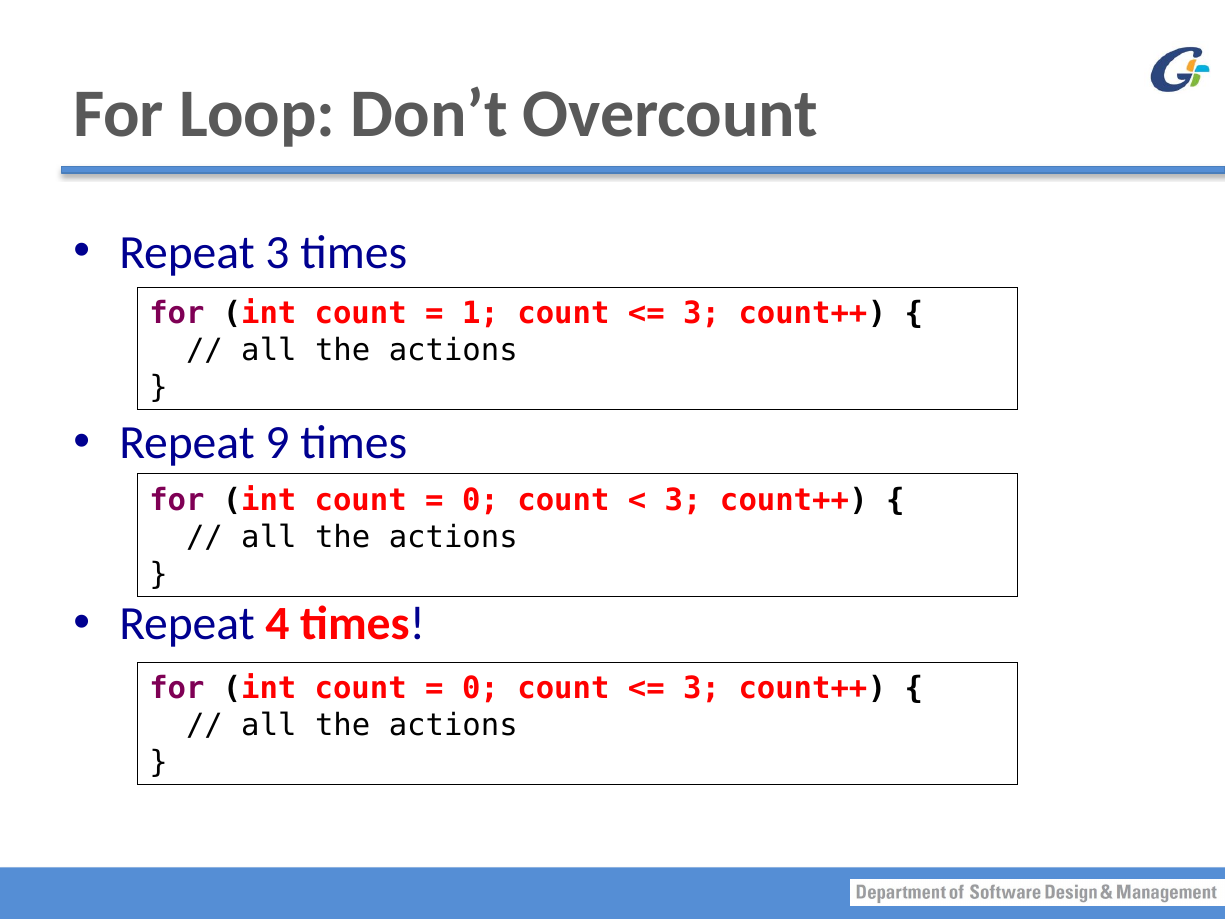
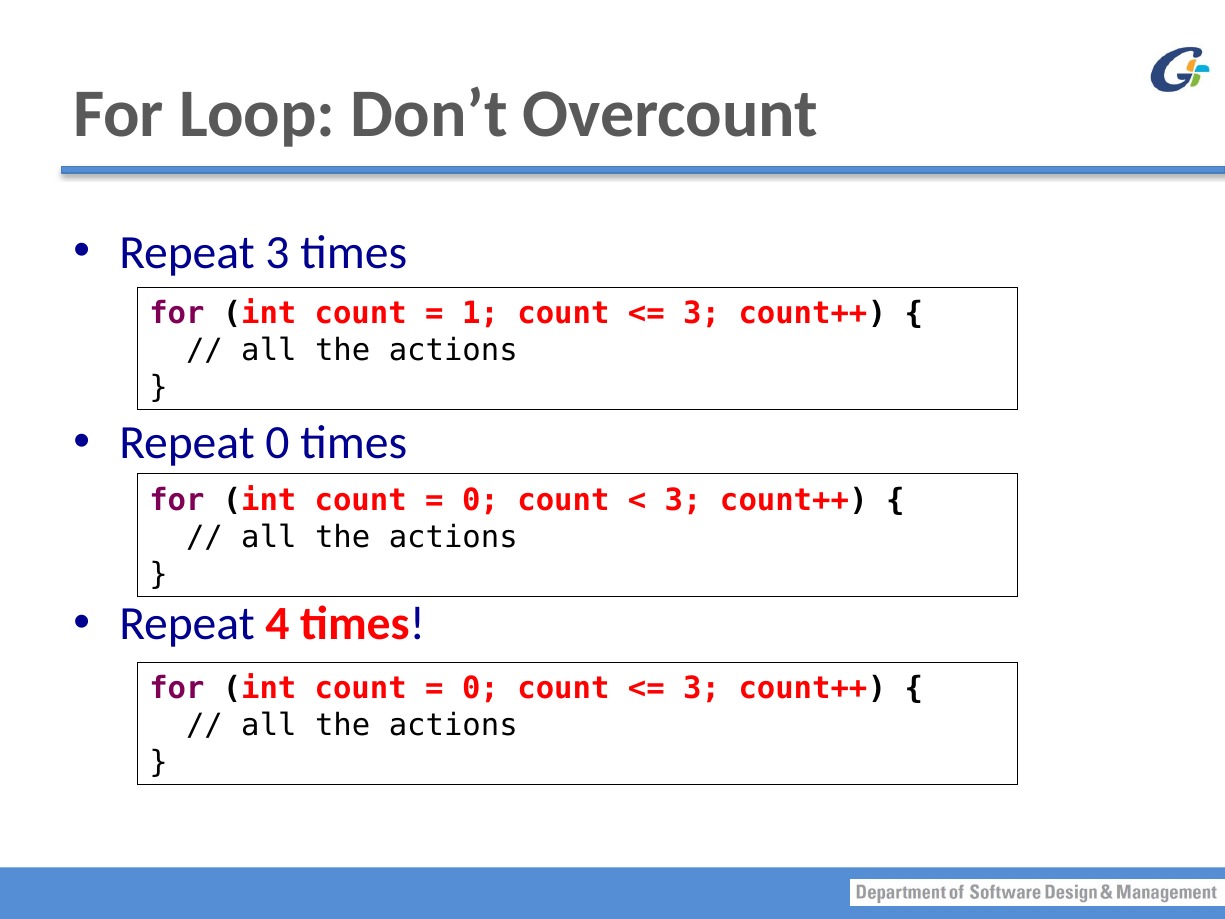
Repeat 9: 9 -> 0
